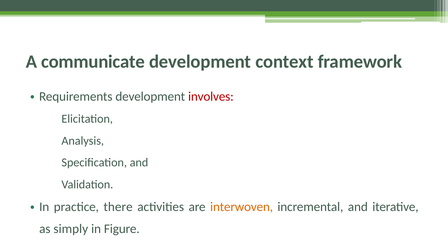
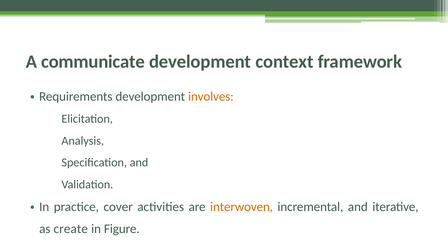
involves colour: red -> orange
there: there -> cover
simply: simply -> create
